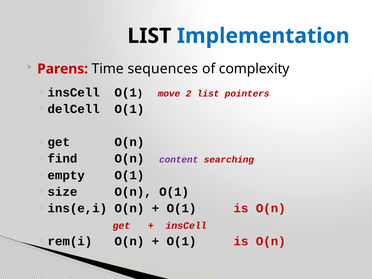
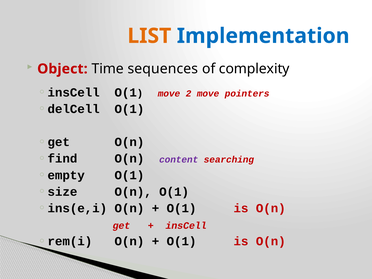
LIST at (149, 36) colour: black -> orange
Parens: Parens -> Object
2 list: list -> move
